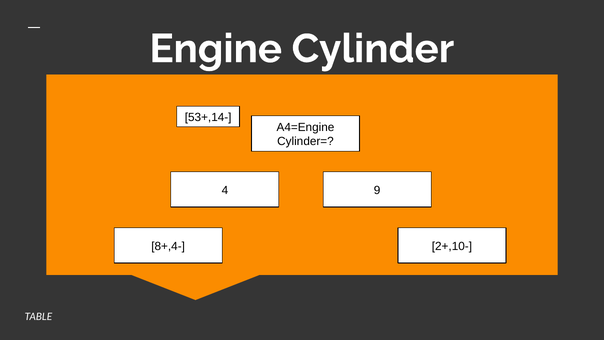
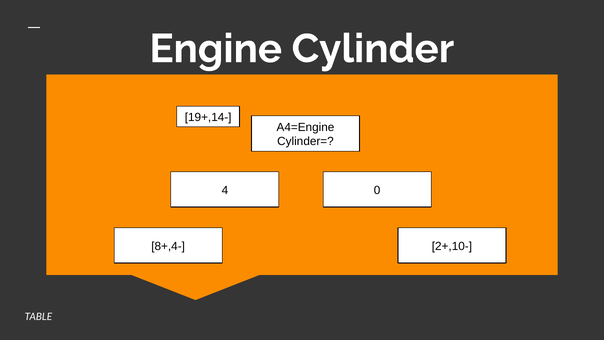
53+,14-: 53+,14- -> 19+,14-
9: 9 -> 0
